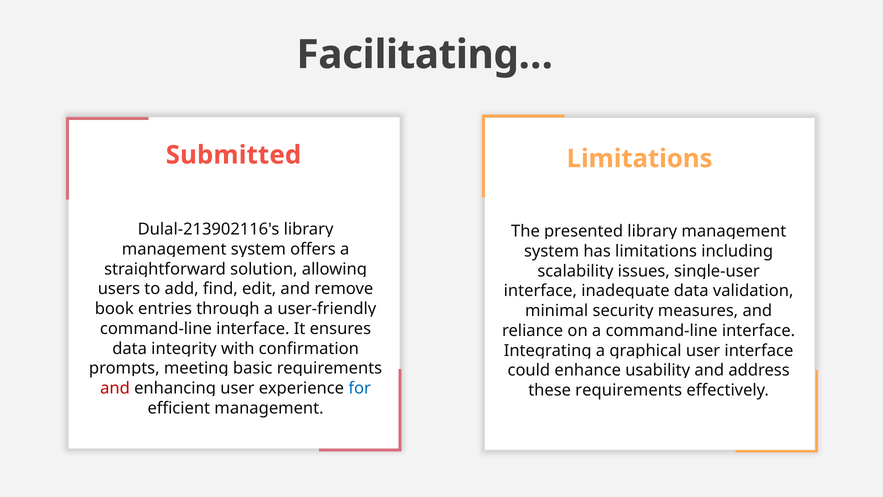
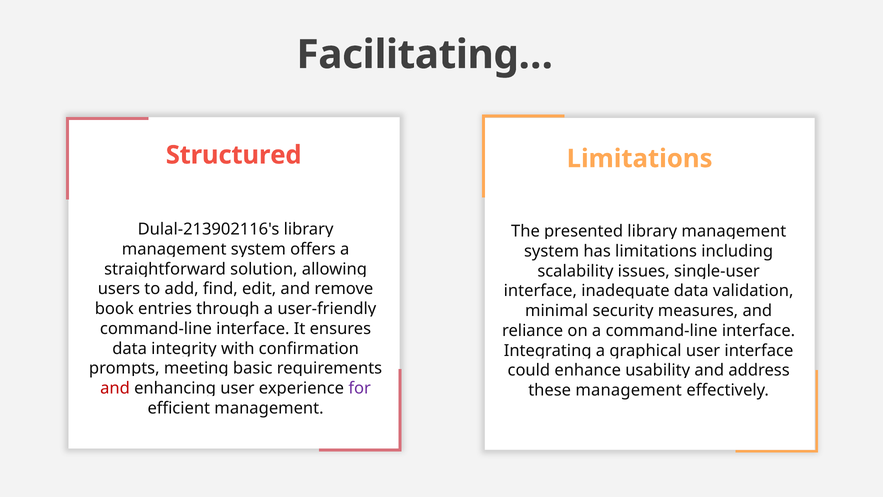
Submitted: Submitted -> Structured
for colour: blue -> purple
these requirements: requirements -> management
